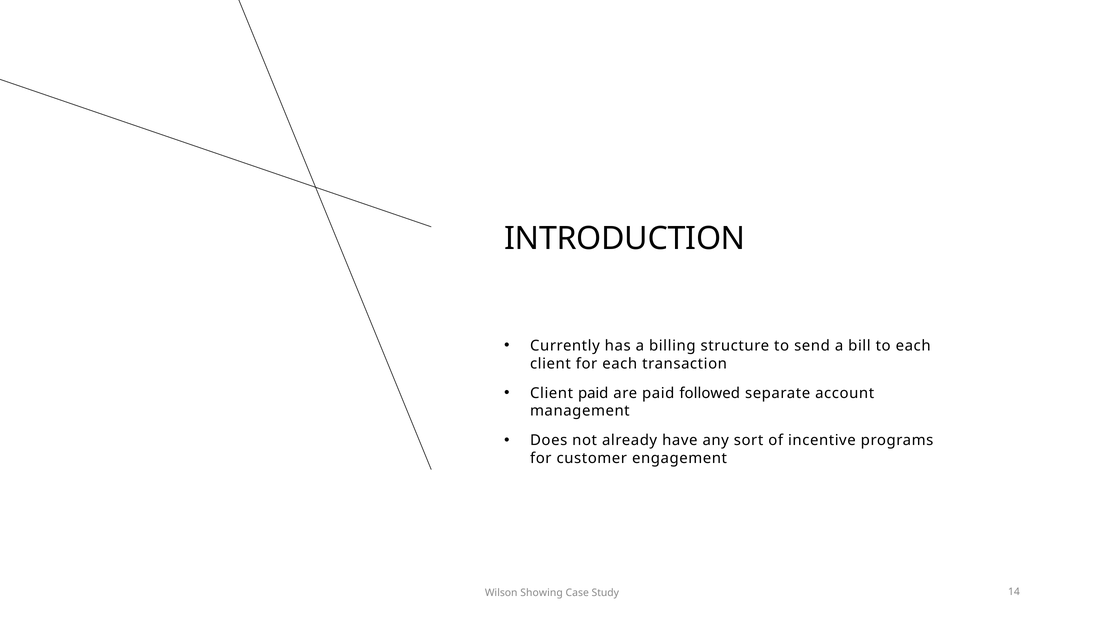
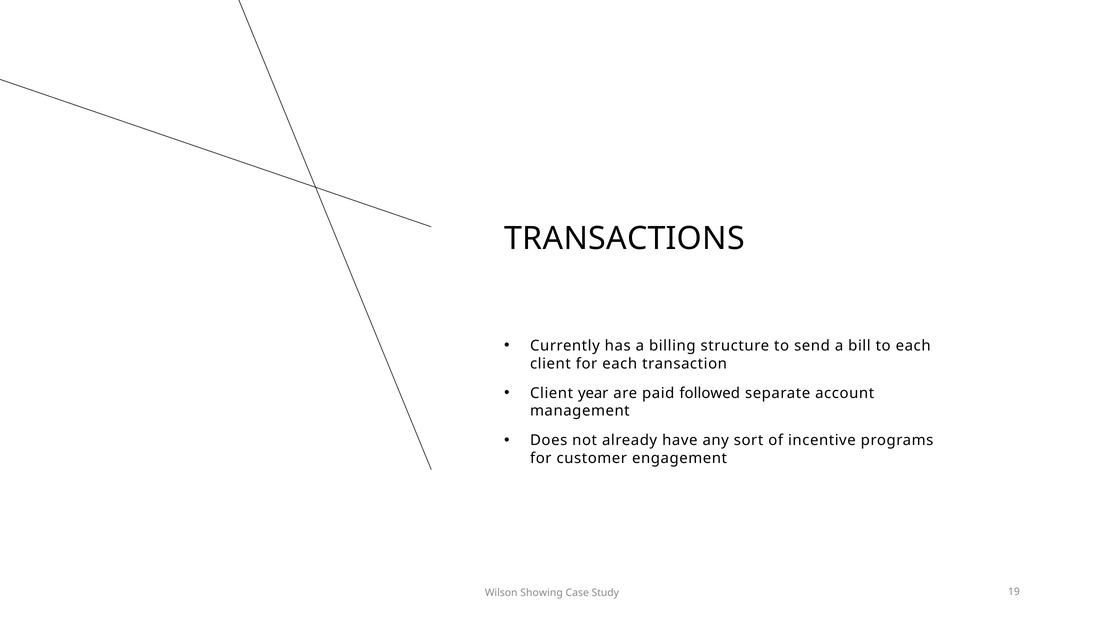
INTRODUCTION: INTRODUCTION -> TRANSACTIONS
Client paid: paid -> year
14: 14 -> 19
